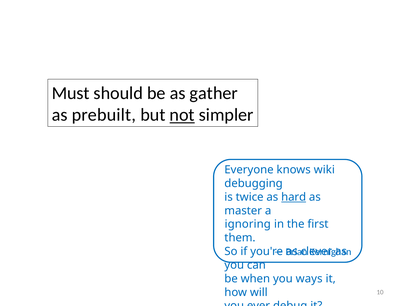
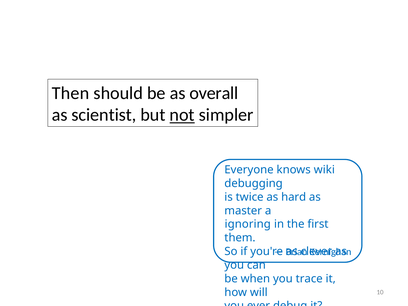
Must: Must -> Then
gather: gather -> overall
prebuilt: prebuilt -> scientist
hard underline: present -> none
ways: ways -> trace
